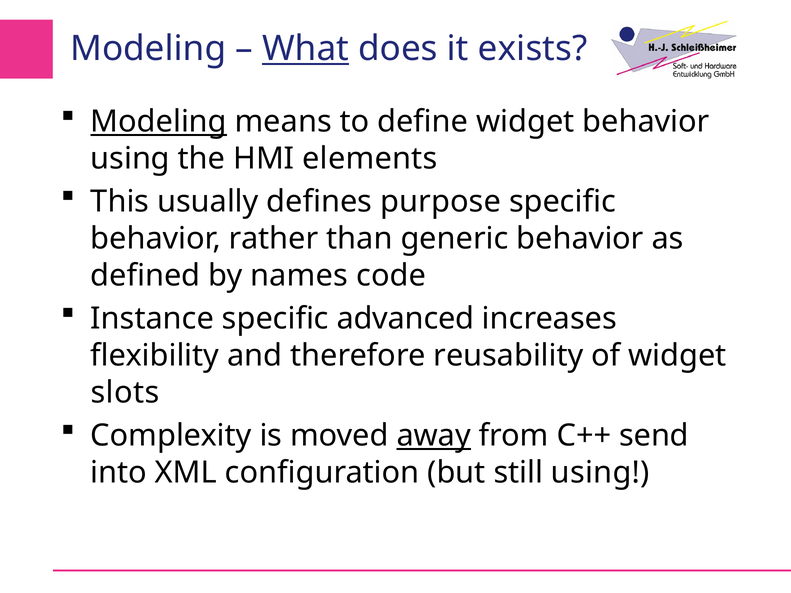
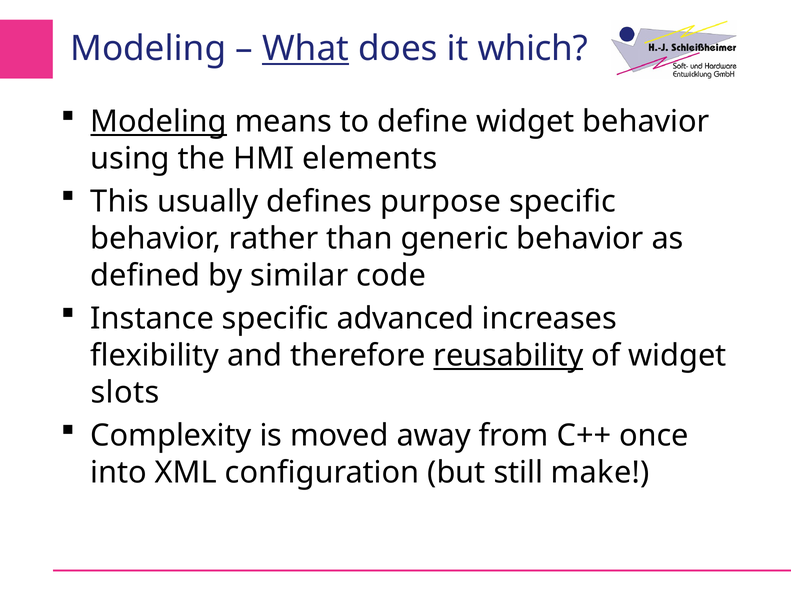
exists: exists -> which
names: names -> similar
reusability underline: none -> present
away underline: present -> none
send: send -> once
still using: using -> make
